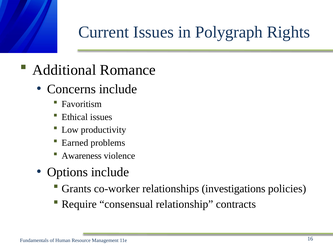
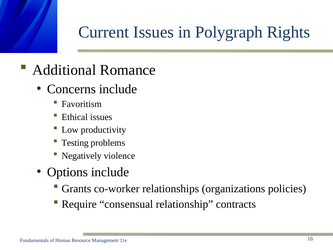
Earned: Earned -> Testing
Awareness: Awareness -> Negatively
investigations: investigations -> organizations
